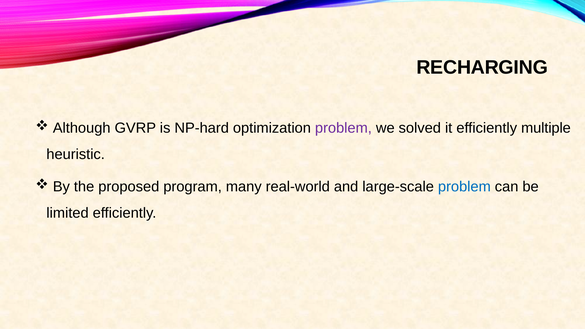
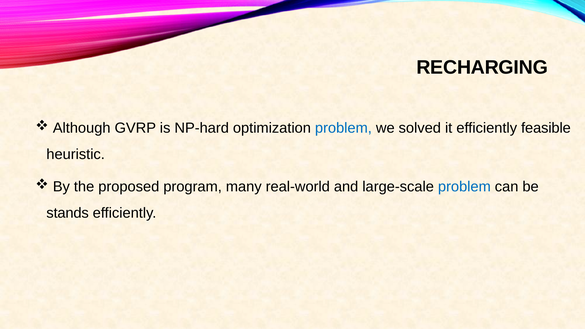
problem at (343, 128) colour: purple -> blue
multiple: multiple -> feasible
limited: limited -> stands
